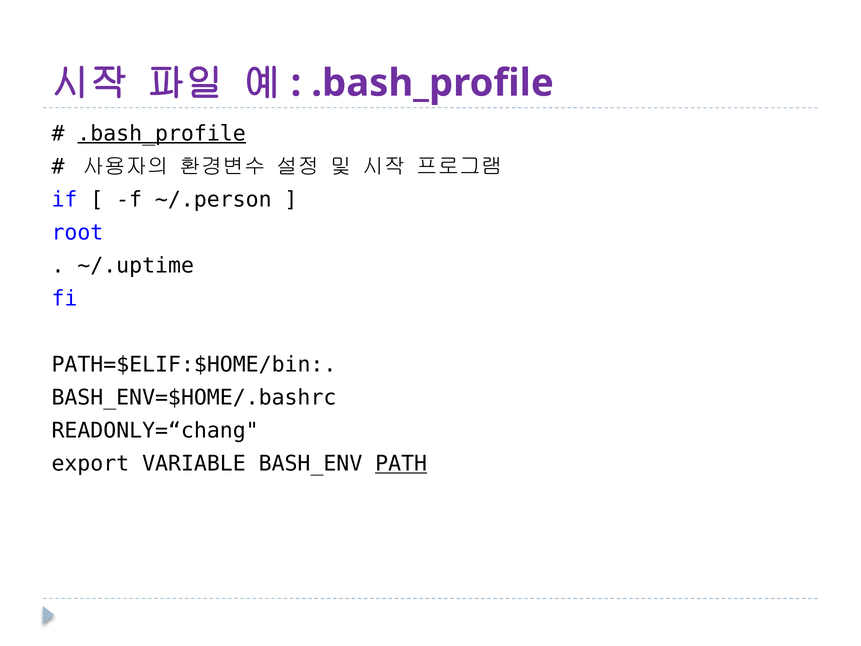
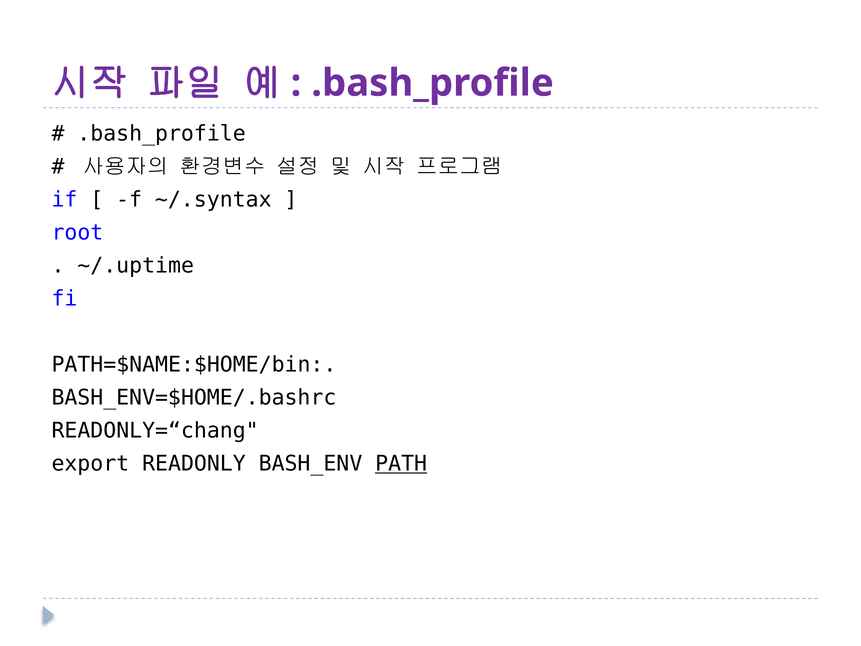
.bash_profile at (162, 133) underline: present -> none
~/.person: ~/.person -> ~/.syntax
PATH=$ELIF:$HOME/bin: PATH=$ELIF:$HOME/bin -> PATH=$NAME:$HOME/bin
VARIABLE: VARIABLE -> READONLY
